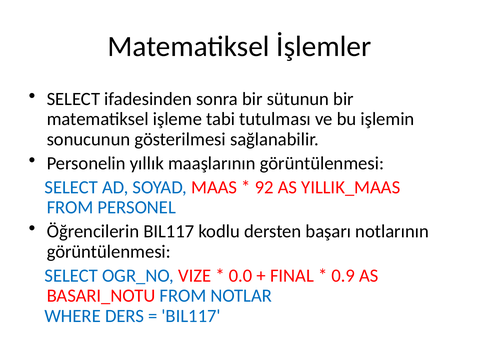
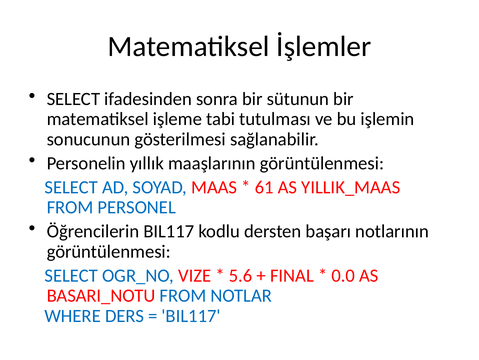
92: 92 -> 61
0.0: 0.0 -> 5.6
0.9: 0.9 -> 0.0
